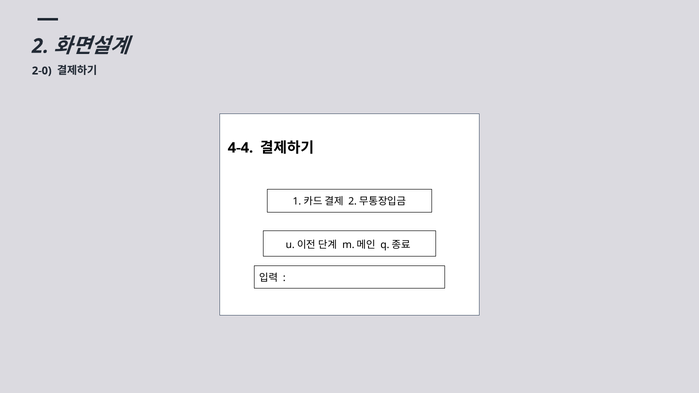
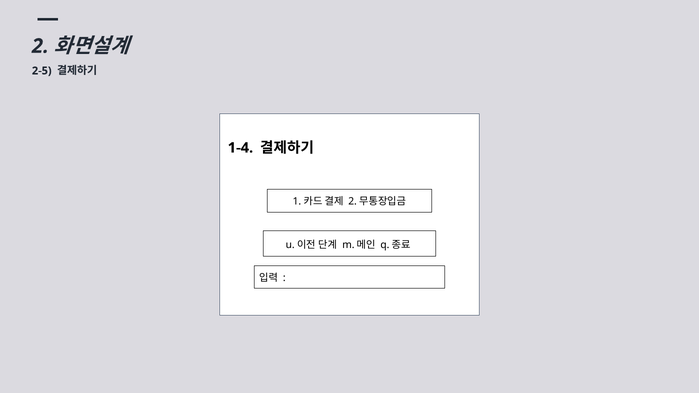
2-0: 2-0 -> 2-5
4-4: 4-4 -> 1-4
